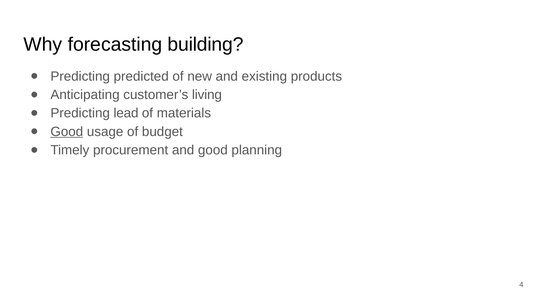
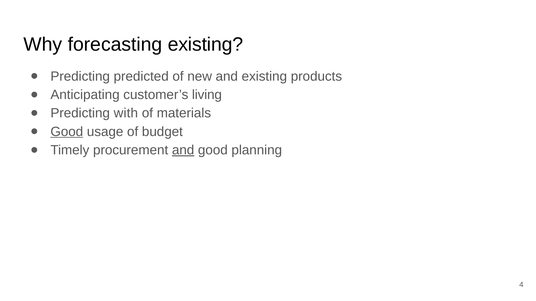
forecasting building: building -> existing
lead: lead -> with
and at (183, 150) underline: none -> present
